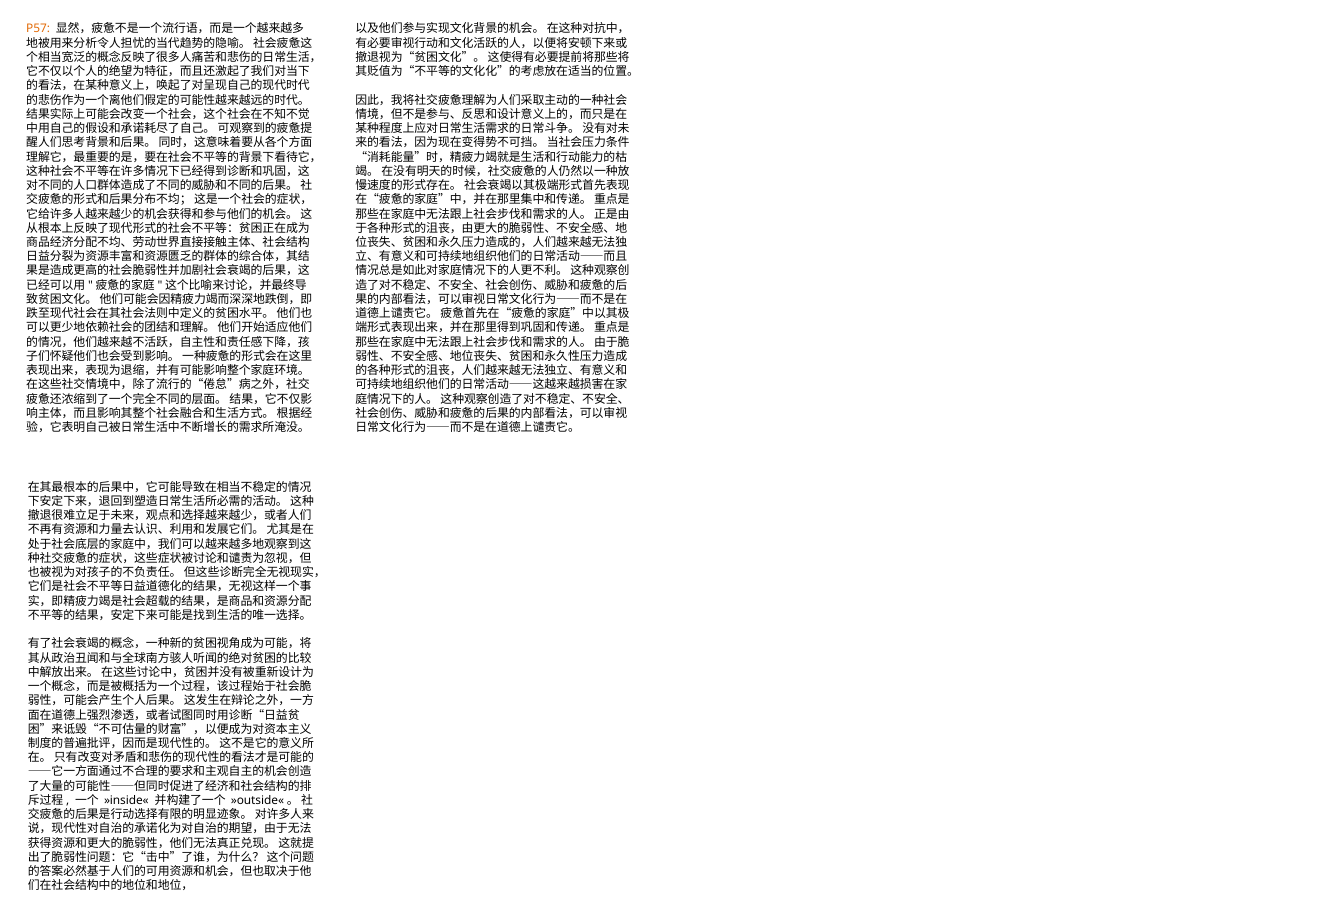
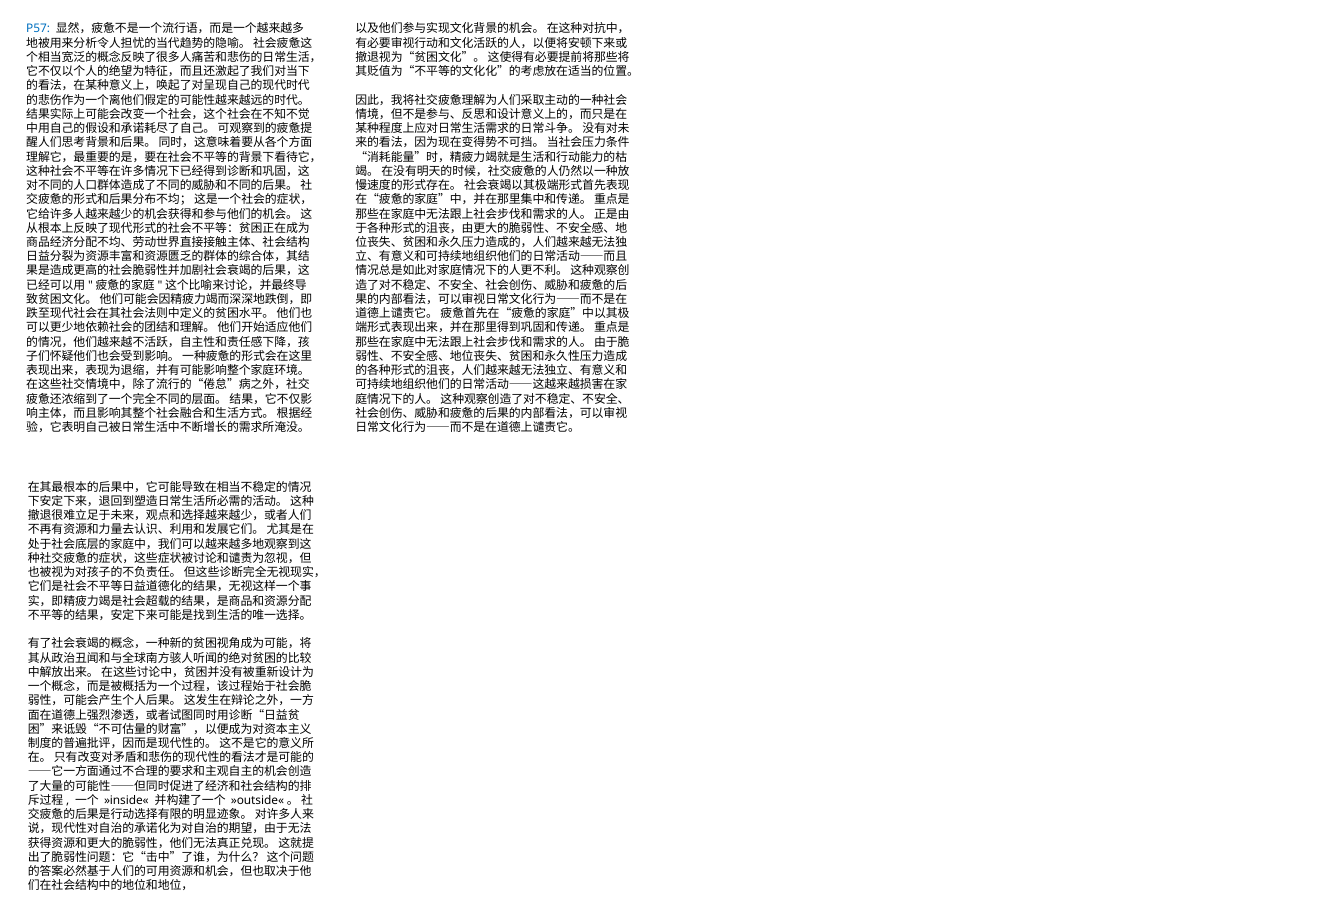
P57 colour: orange -> blue
